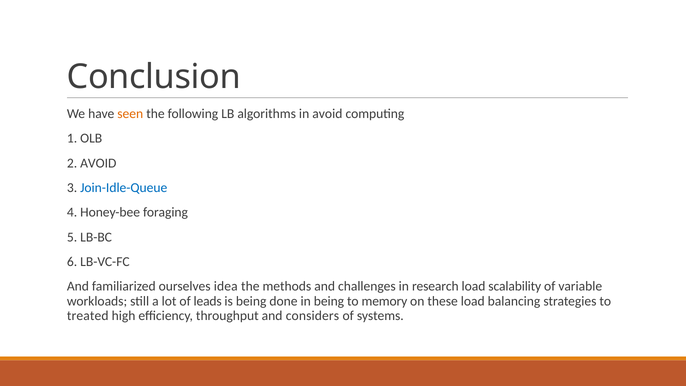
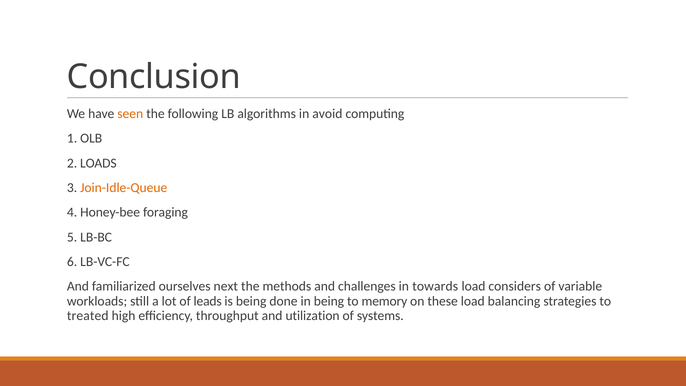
2 AVOID: AVOID -> LOADS
Join-Idle-Queue colour: blue -> orange
idea: idea -> next
research: research -> towards
scalability: scalability -> considers
considers: considers -> utilization
